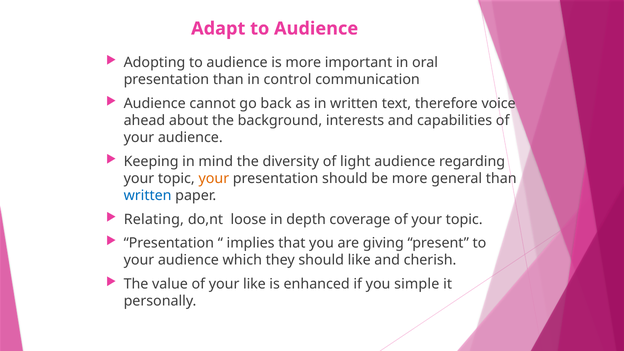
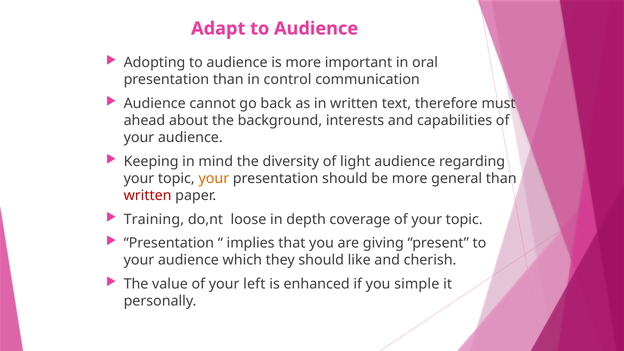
voice: voice -> must
written at (148, 196) colour: blue -> red
Relating: Relating -> Training
your like: like -> left
